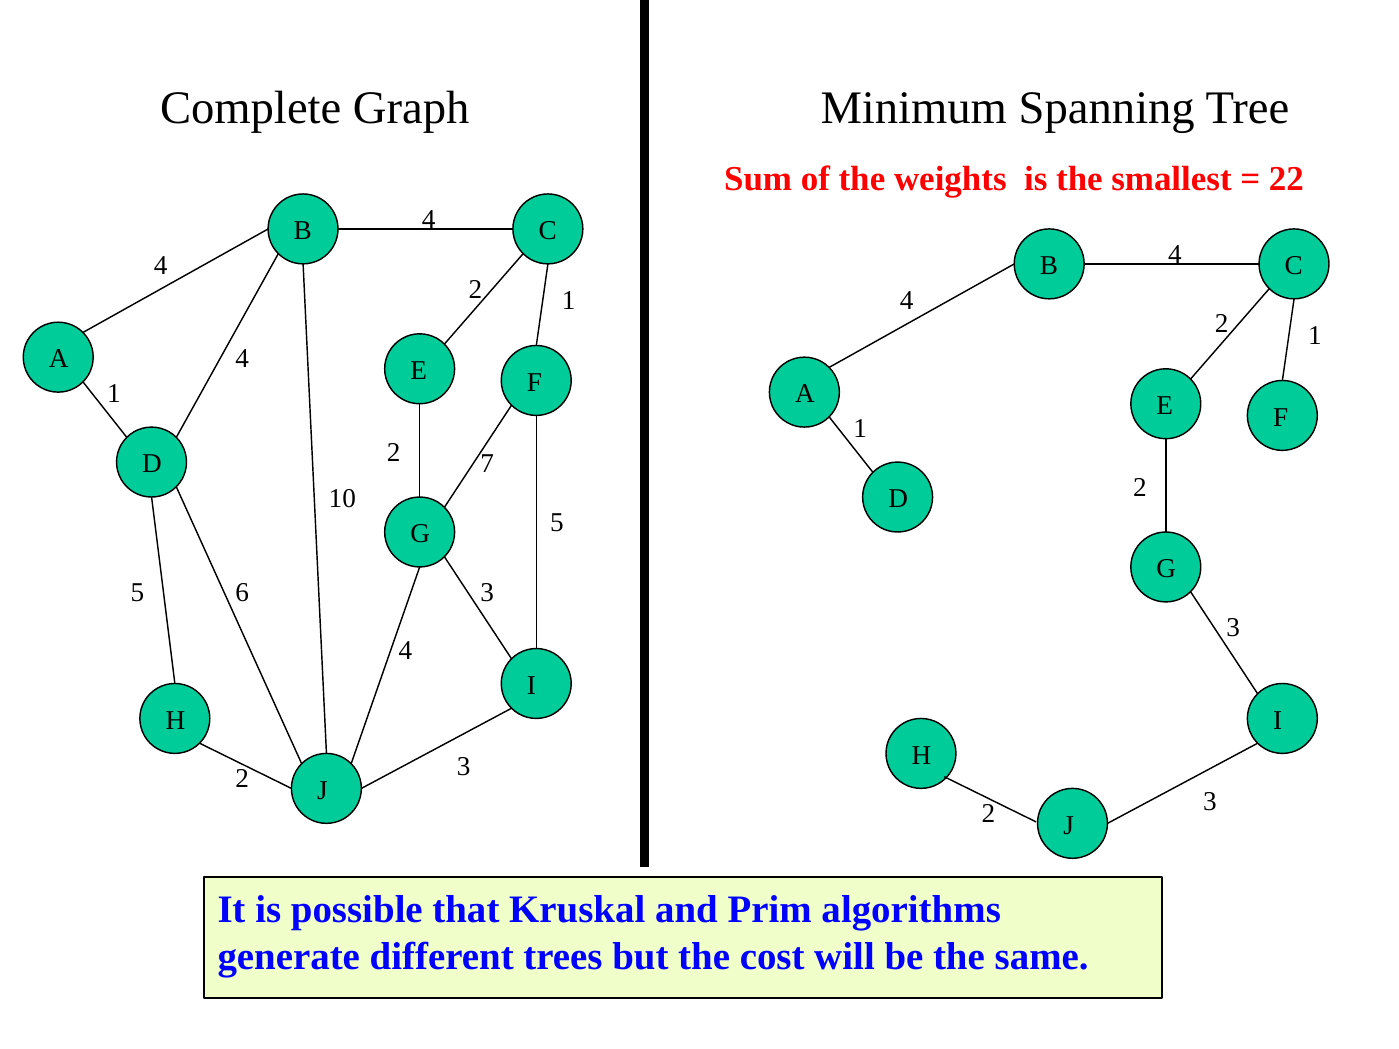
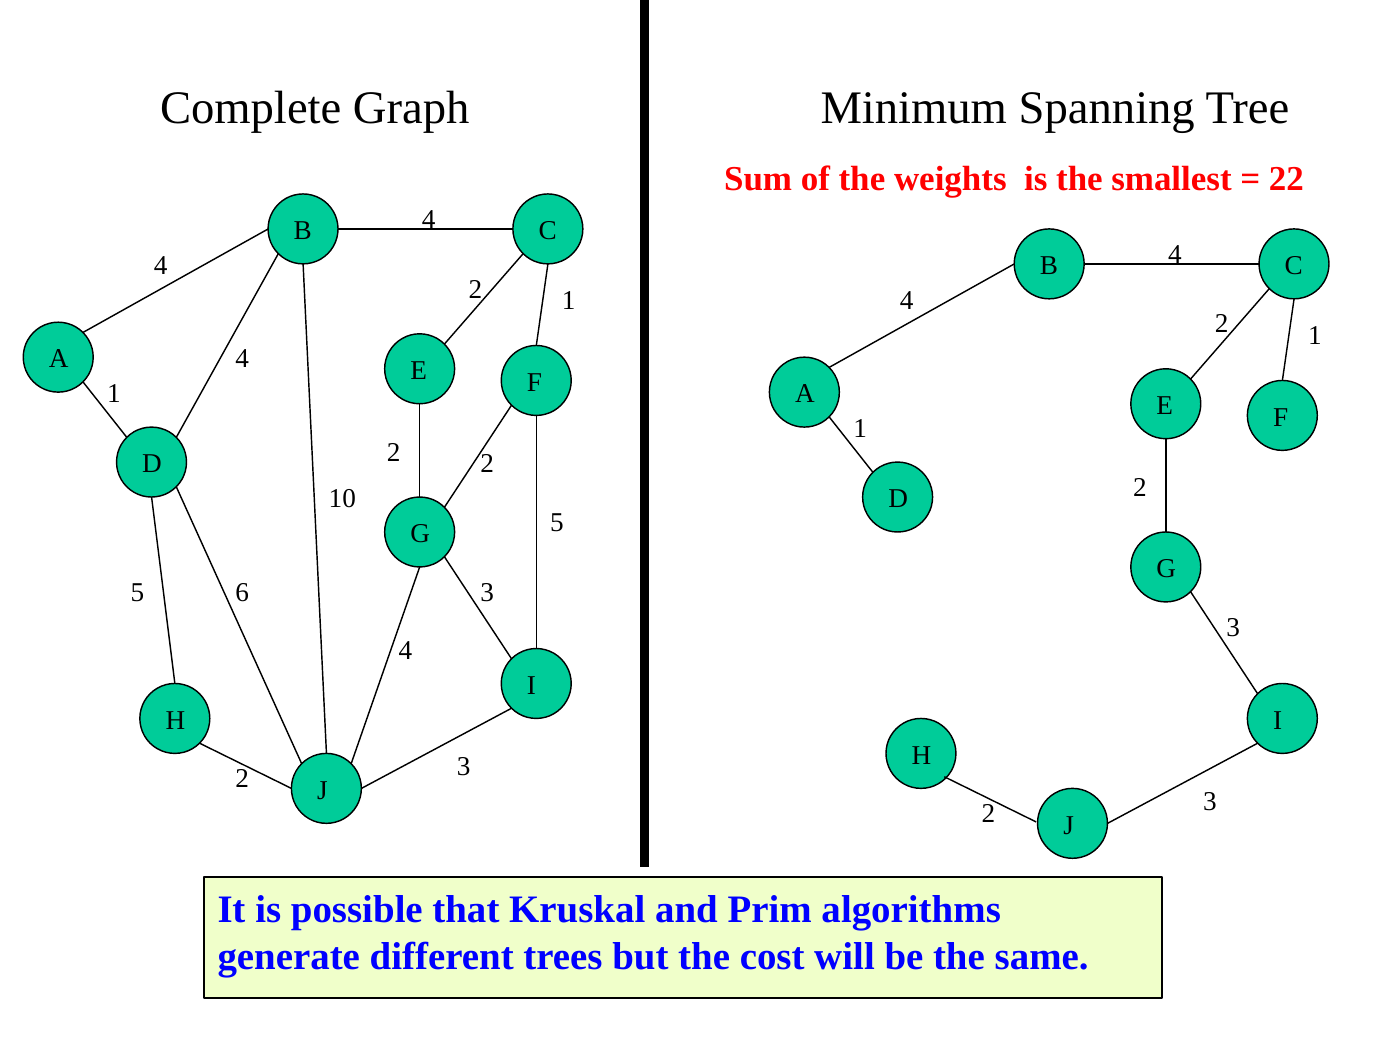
7 at (487, 464): 7 -> 2
